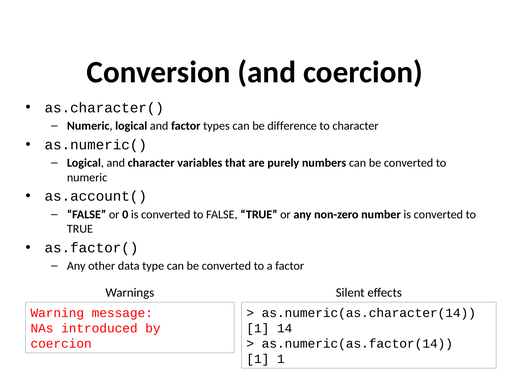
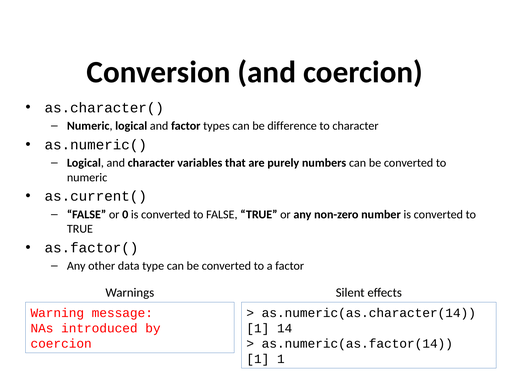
as.account(: as.account( -> as.current(
